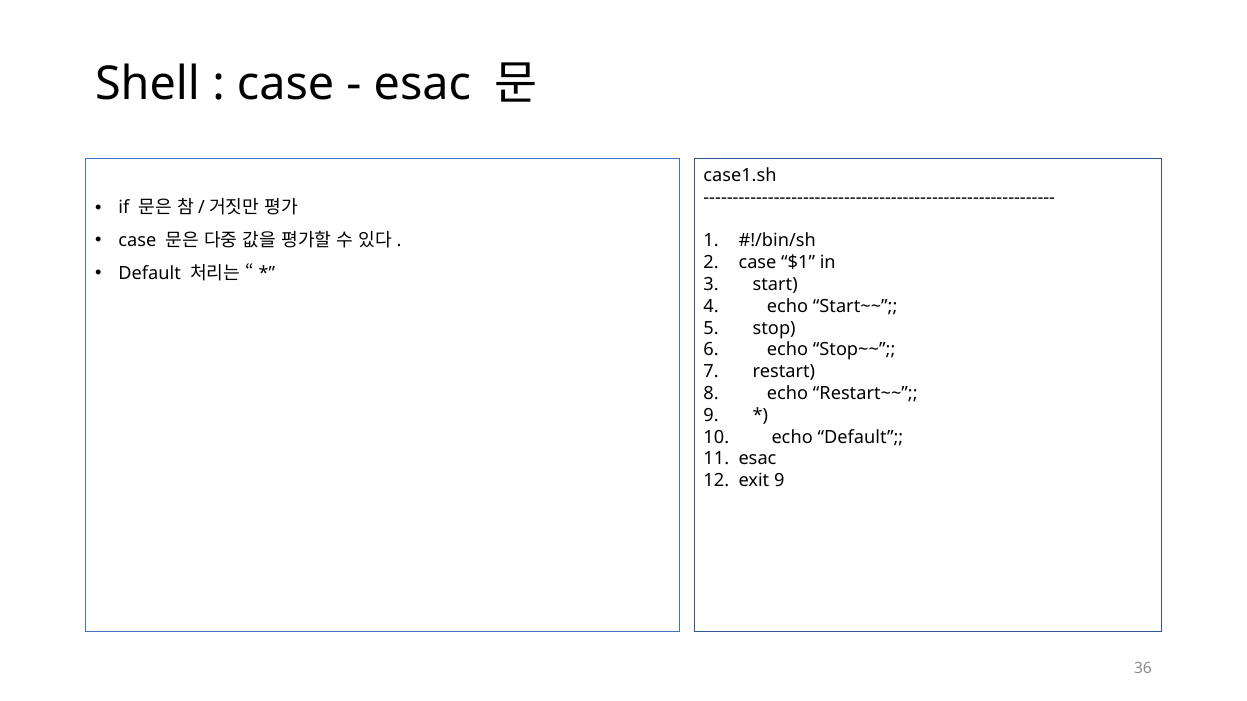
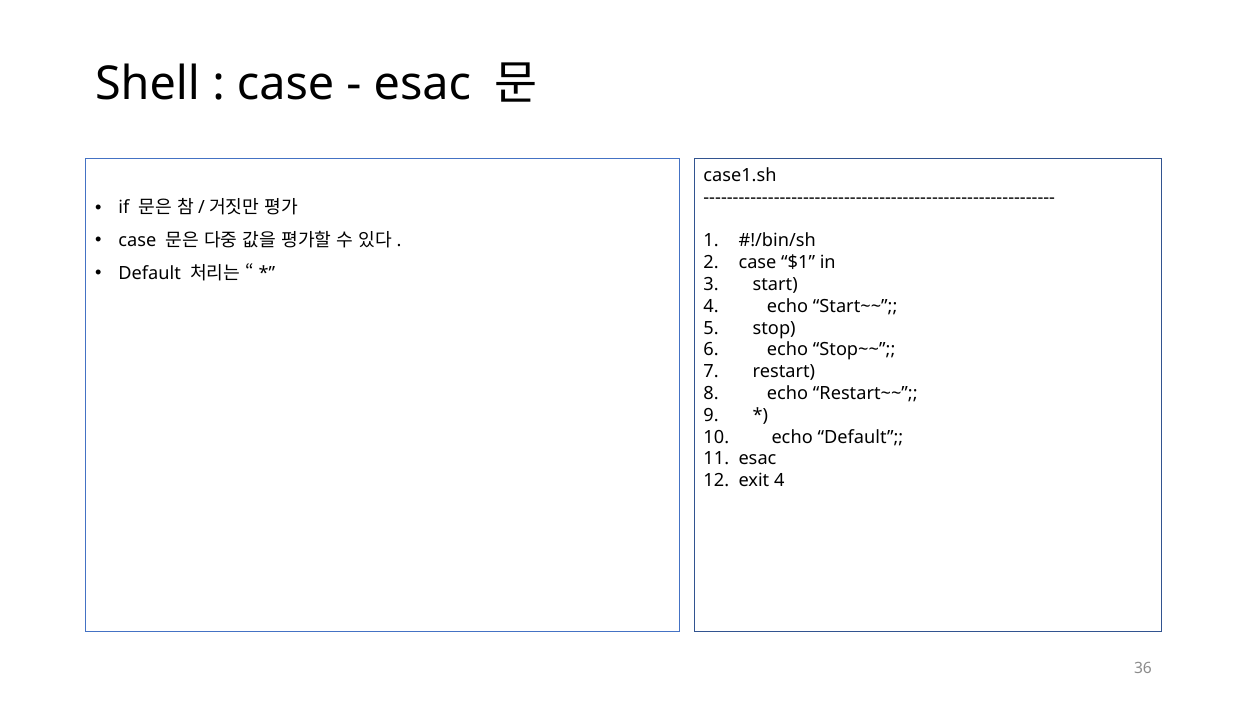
exit 9: 9 -> 4
